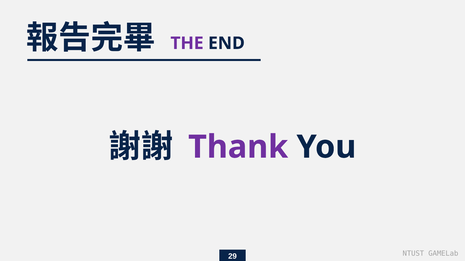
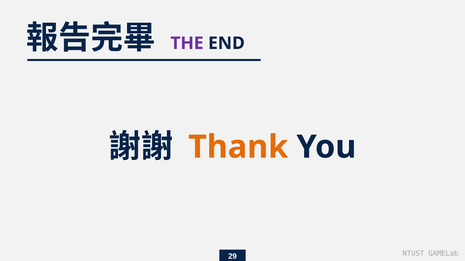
Thank colour: purple -> orange
